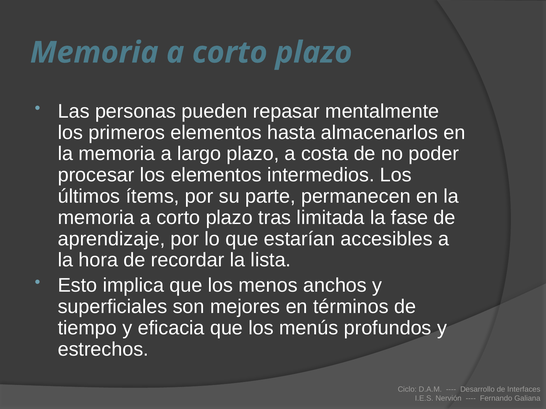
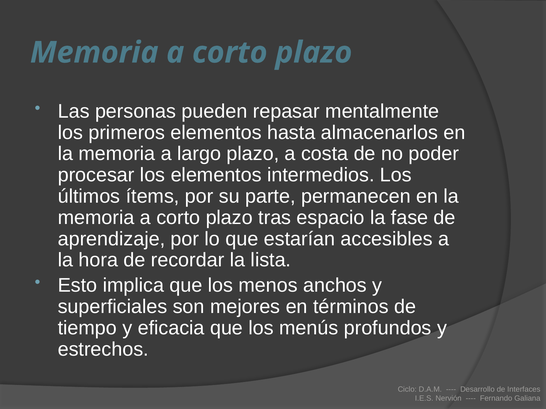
limitada: limitada -> espacio
